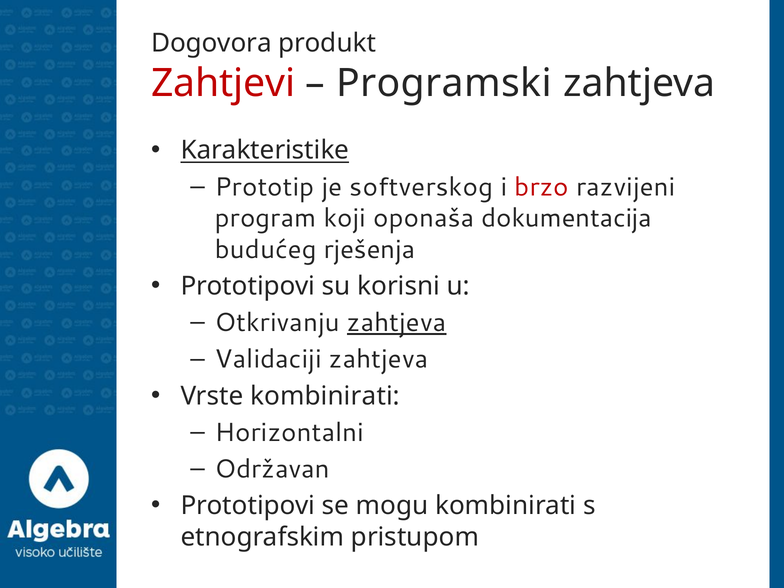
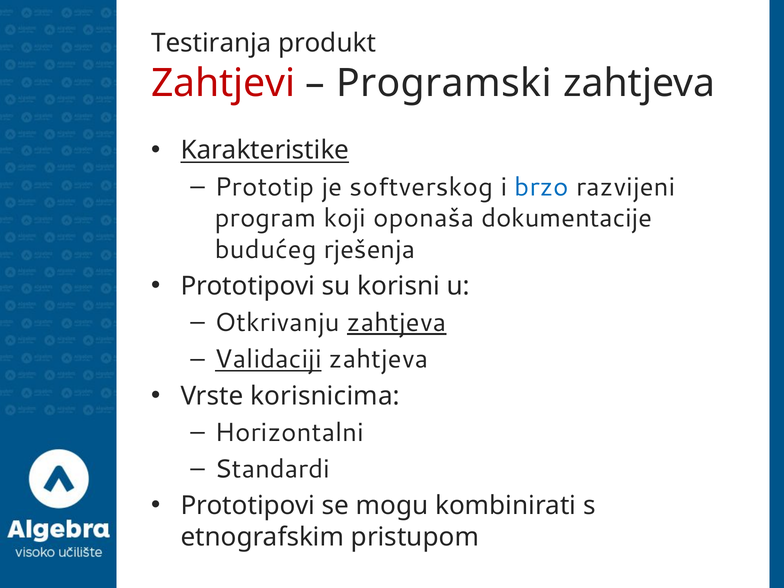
Dogovora: Dogovora -> Testiranja
brzo colour: red -> blue
dokumentacija: dokumentacija -> dokumentacije
Validaciji underline: none -> present
Vrste kombinirati: kombinirati -> korisnicima
Održavan: Održavan -> Standardi
